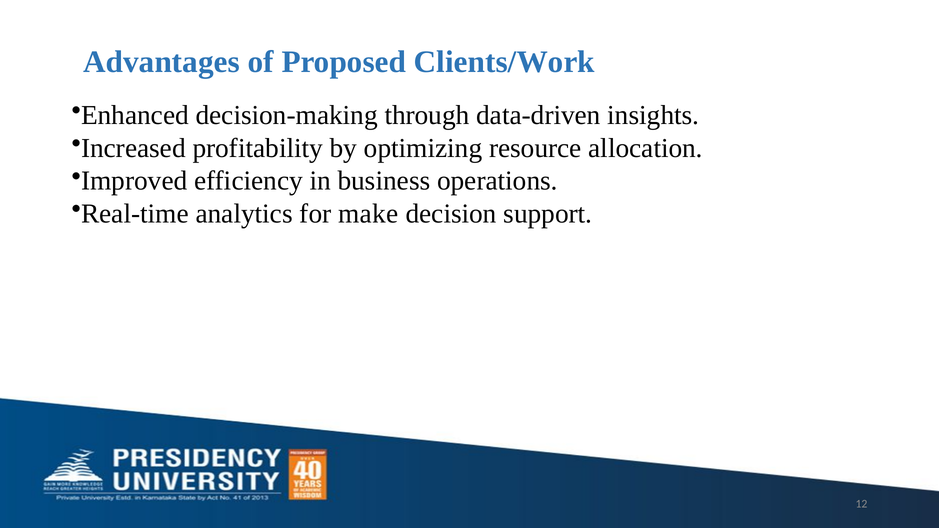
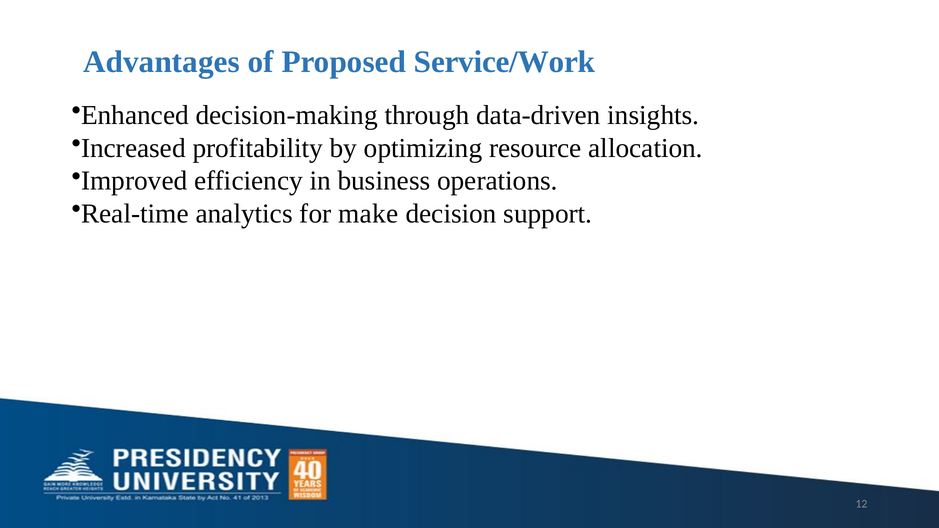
Clients/Work: Clients/Work -> Service/Work
